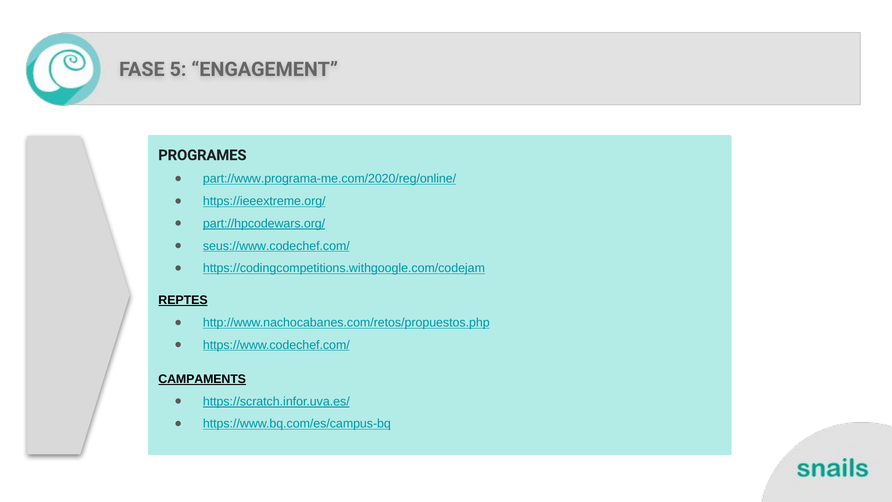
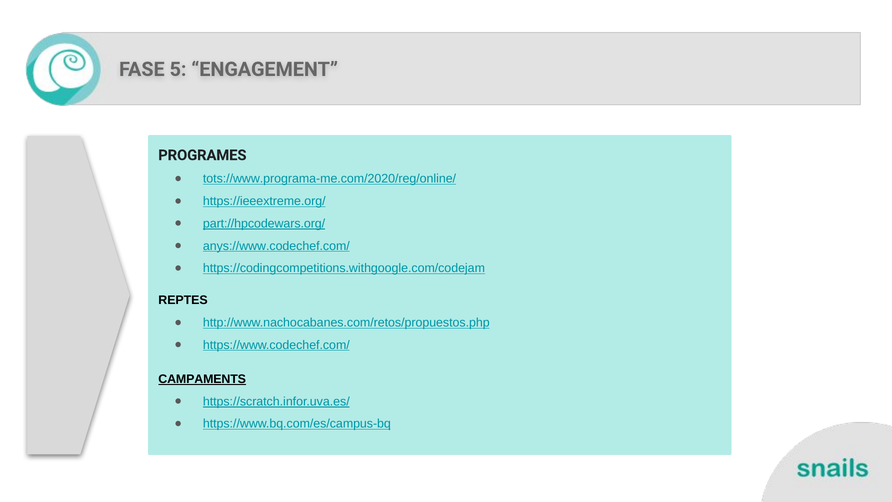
part://www.programa-me.com/2020/reg/online/: part://www.programa-me.com/2020/reg/online/ -> tots://www.programa-me.com/2020/reg/online/
seus://www.codechef.com/: seus://www.codechef.com/ -> anys://www.codechef.com/
REPTES underline: present -> none
